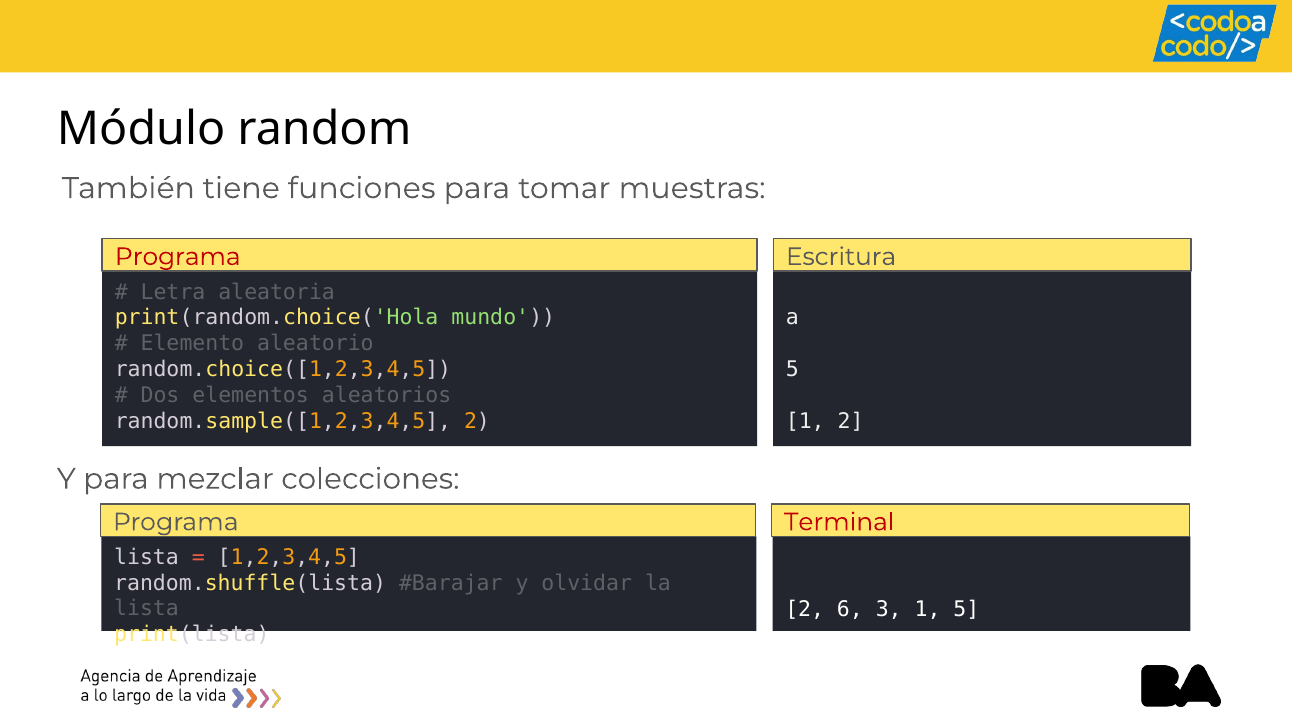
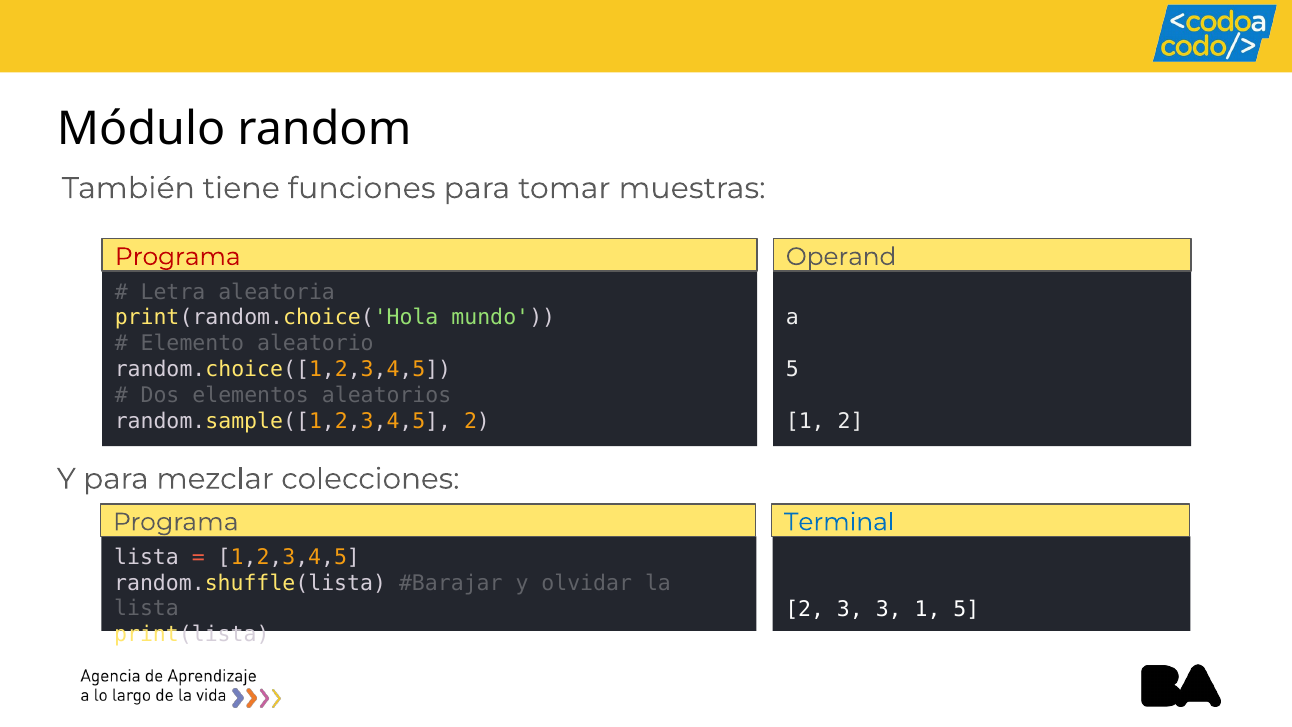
Escritura: Escritura -> Operand
Terminal colour: red -> blue
2 6: 6 -> 3
